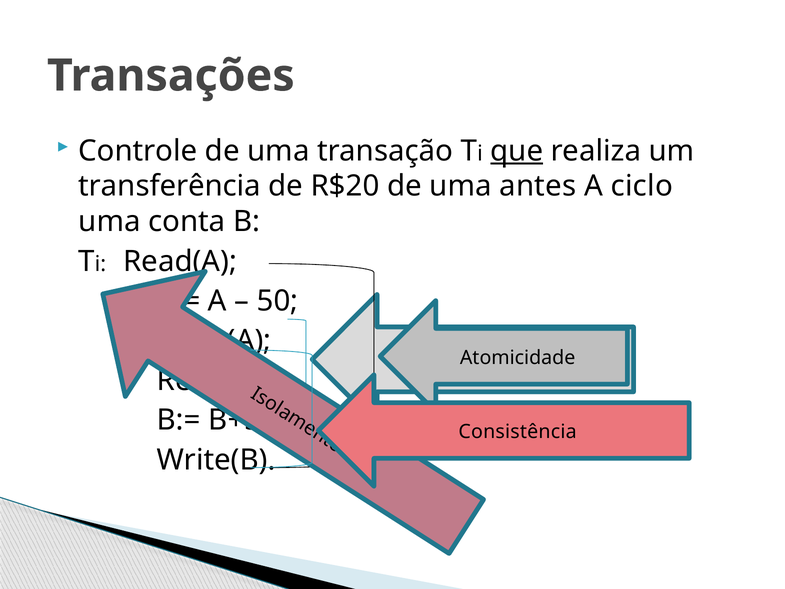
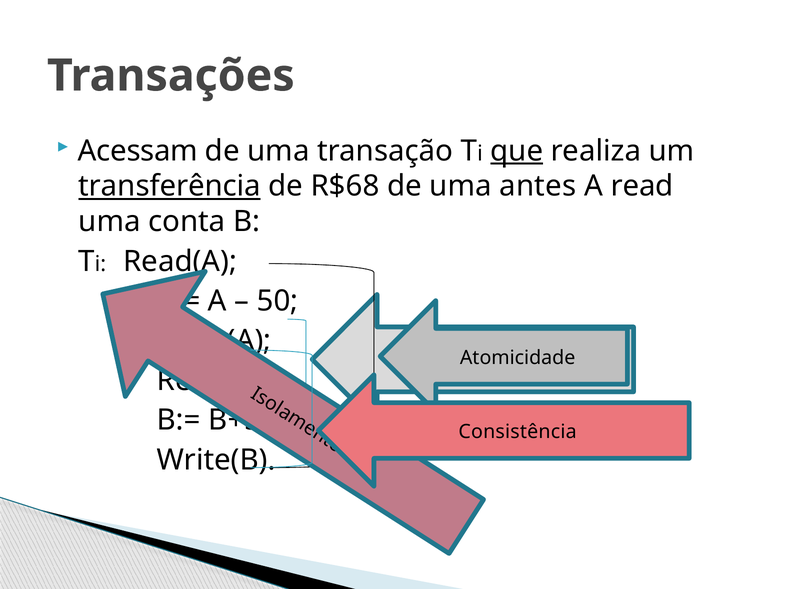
Controle: Controle -> Acessam
transferência underline: none -> present
R$20: R$20 -> R$68
ciclo: ciclo -> read
